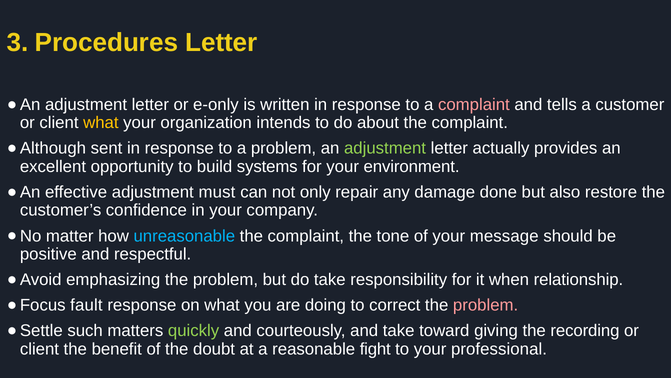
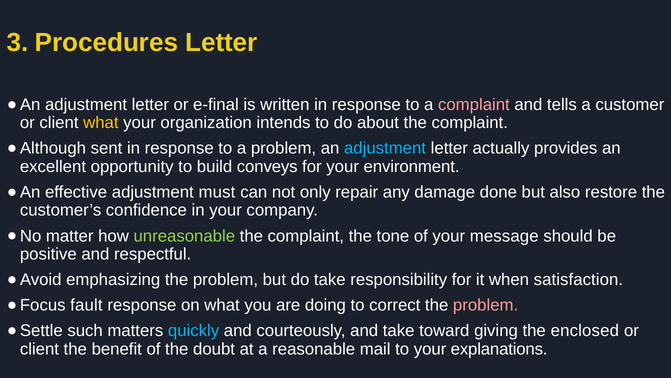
e-only: e-only -> e-final
adjustment at (385, 148) colour: light green -> light blue
systems: systems -> conveys
unreasonable colour: light blue -> light green
relationship: relationship -> satisfaction
quickly colour: light green -> light blue
recording: recording -> enclosed
fight: fight -> mail
professional: professional -> explanations
